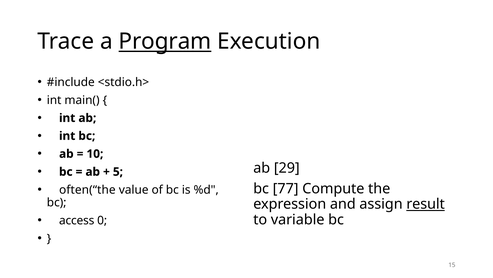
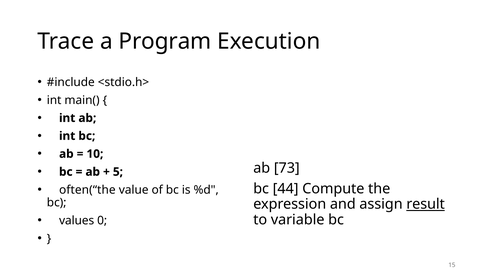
Program underline: present -> none
29: 29 -> 73
77: 77 -> 44
access: access -> values
